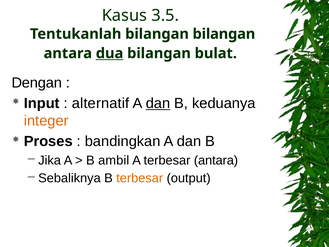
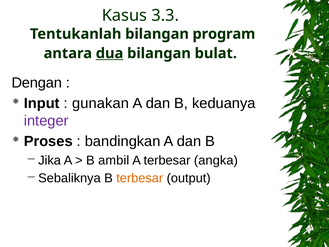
3.5: 3.5 -> 3.3
bilangan bilangan: bilangan -> program
alternatif: alternatif -> gunakan
dan at (158, 103) underline: present -> none
integer colour: orange -> purple
terbesar antara: antara -> angka
